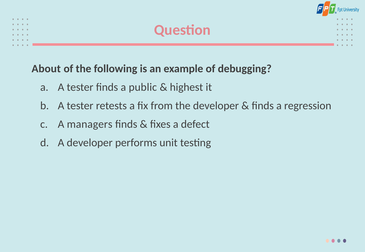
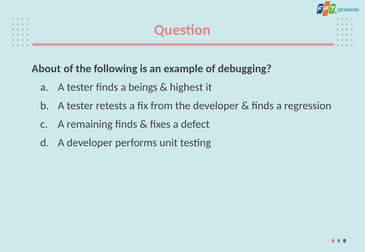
public: public -> beings
managers: managers -> remaining
